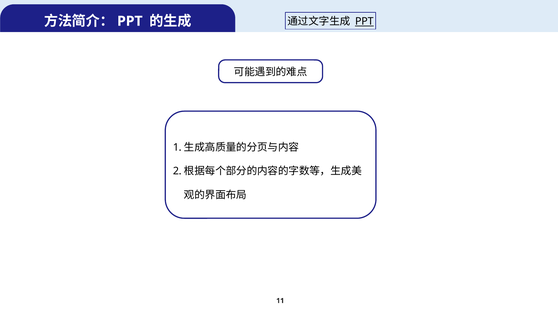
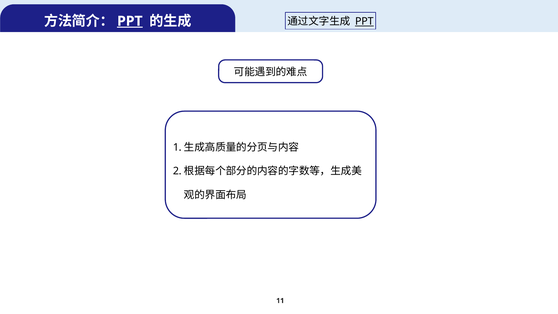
PPT at (130, 21) underline: none -> present
